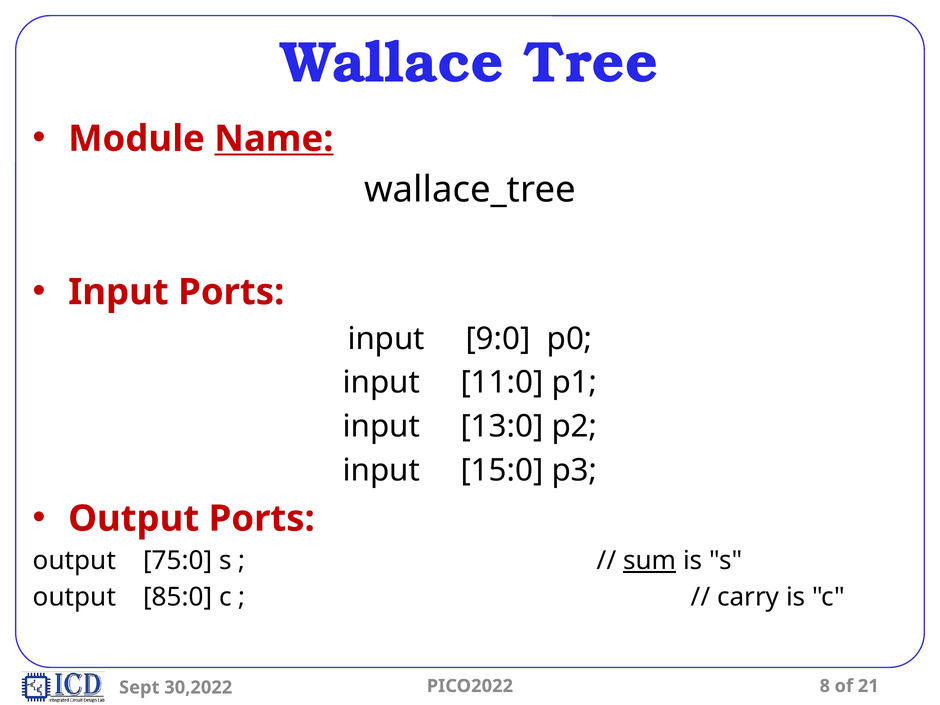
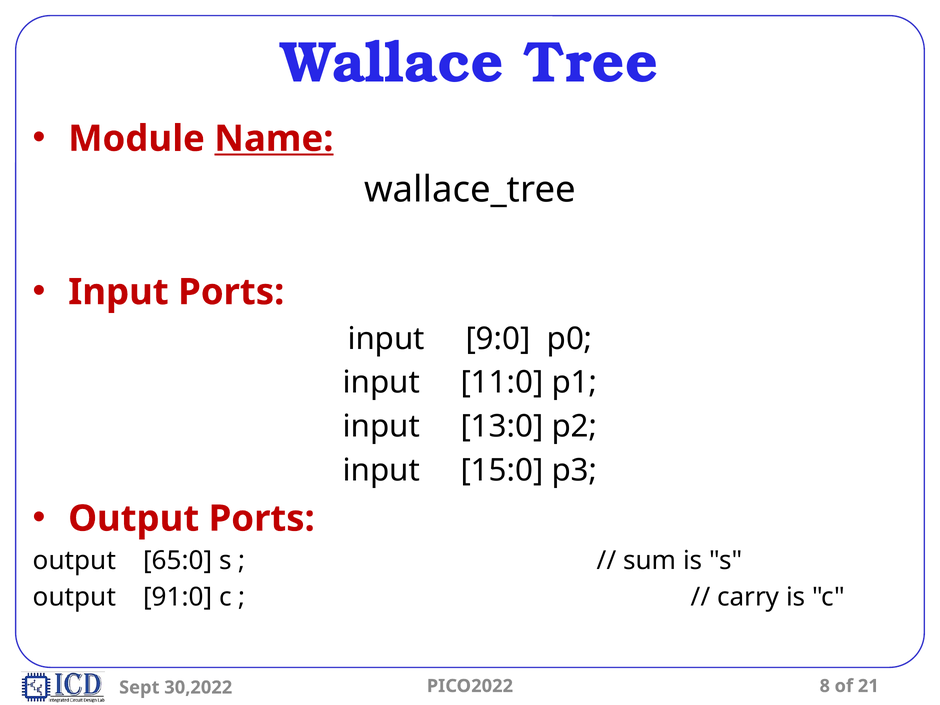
75:0: 75:0 -> 65:0
sum underline: present -> none
85:0: 85:0 -> 91:0
